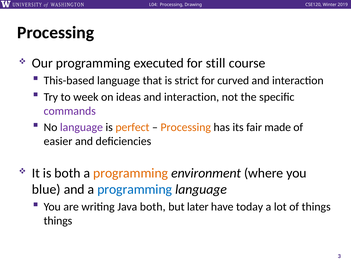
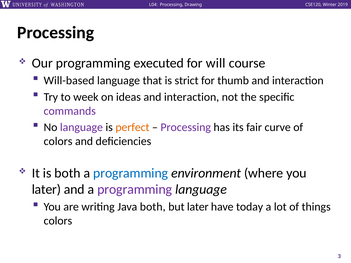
still: still -> will
This-based: This-based -> Will-based
curved: curved -> thumb
Processing at (186, 127) colour: orange -> purple
made: made -> curve
easier at (58, 141): easier -> colors
programming at (131, 173) colour: orange -> blue
blue at (46, 190): blue -> later
programming at (135, 190) colour: blue -> purple
things at (58, 221): things -> colors
